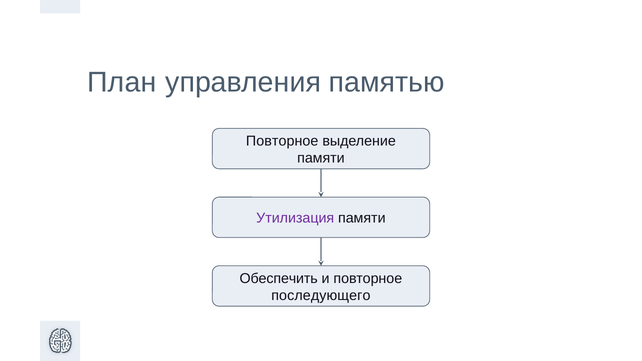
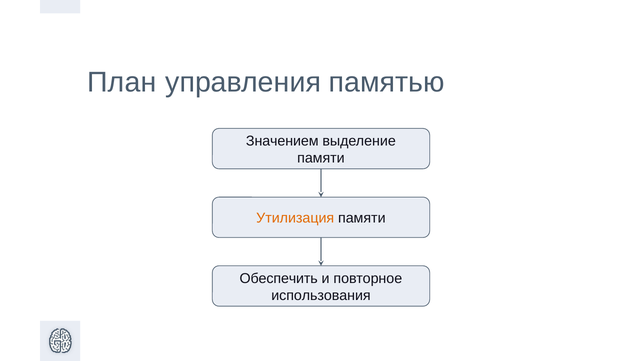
Повторное at (282, 141): Повторное -> Значением
Утилизация colour: purple -> orange
последующего: последующего -> использования
